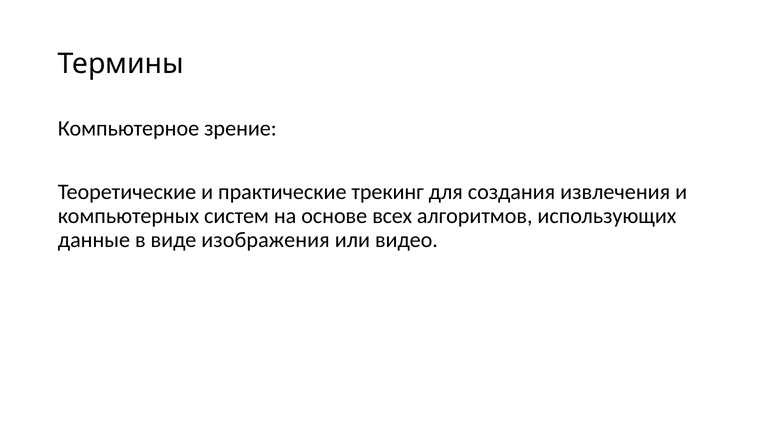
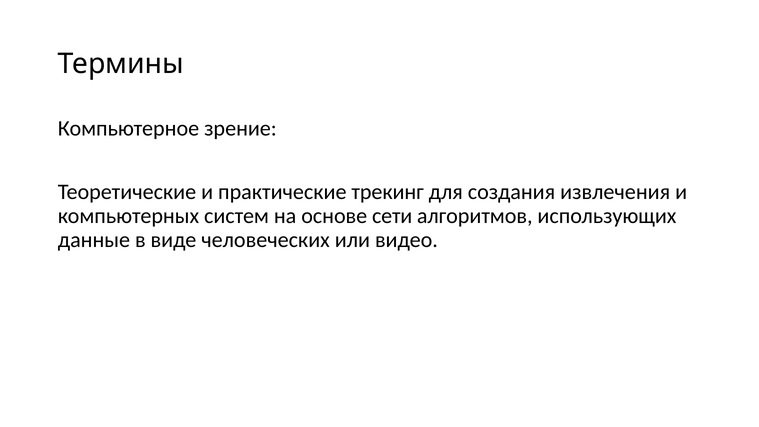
всех: всех -> сети
изображения: изображения -> человеческих
